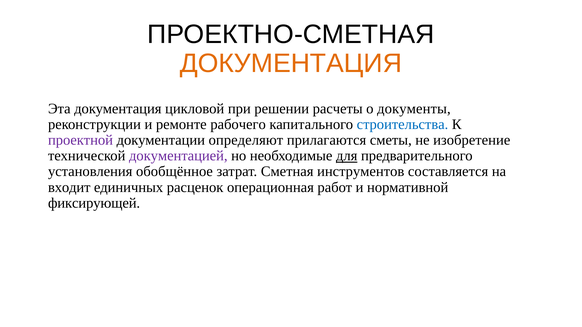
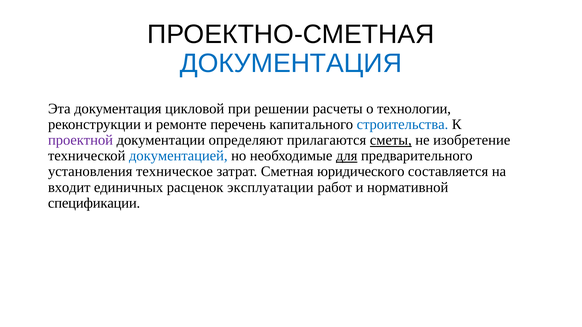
ДОКУМЕНТАЦИЯ at (291, 63) colour: orange -> blue
документы: документы -> технологии
рабочего: рабочего -> перечень
сметы underline: none -> present
документацией colour: purple -> blue
обобщённое: обобщённое -> техническое
инструментов: инструментов -> юридического
операционная: операционная -> эксплуатации
фиксирующей: фиксирующей -> спецификации
